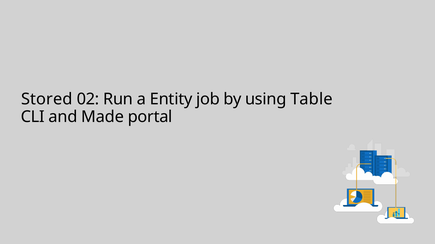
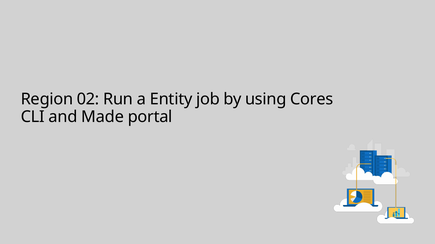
Stored: Stored -> Region
Table: Table -> Cores
